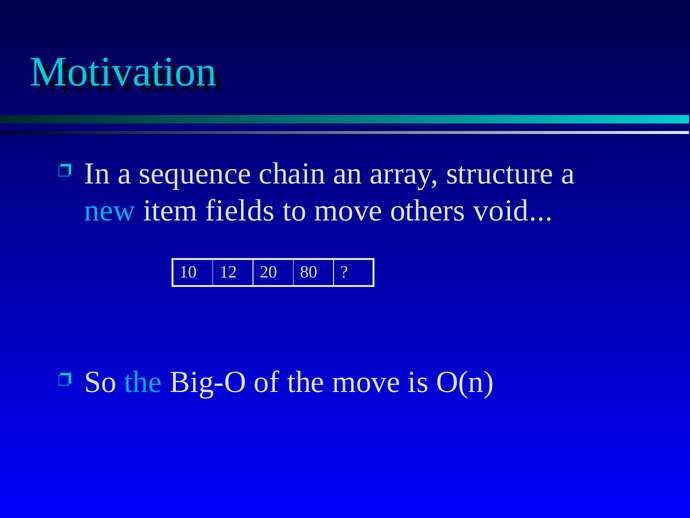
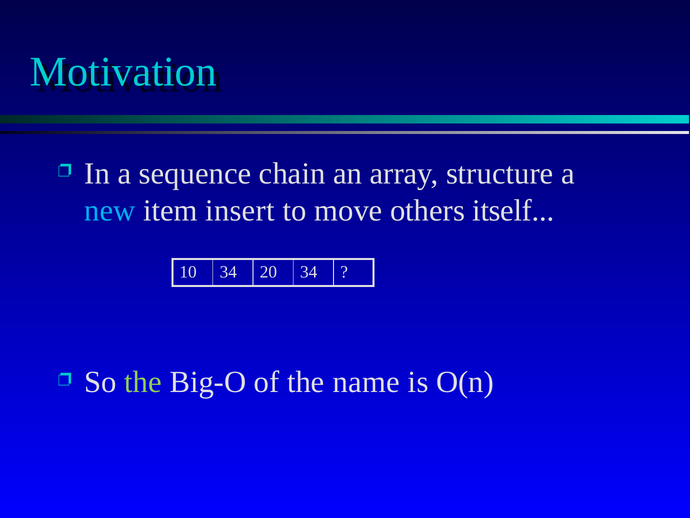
fields: fields -> insert
void: void -> itself
10 12: 12 -> 34
20 80: 80 -> 34
the at (143, 382) colour: light blue -> light green
the move: move -> name
